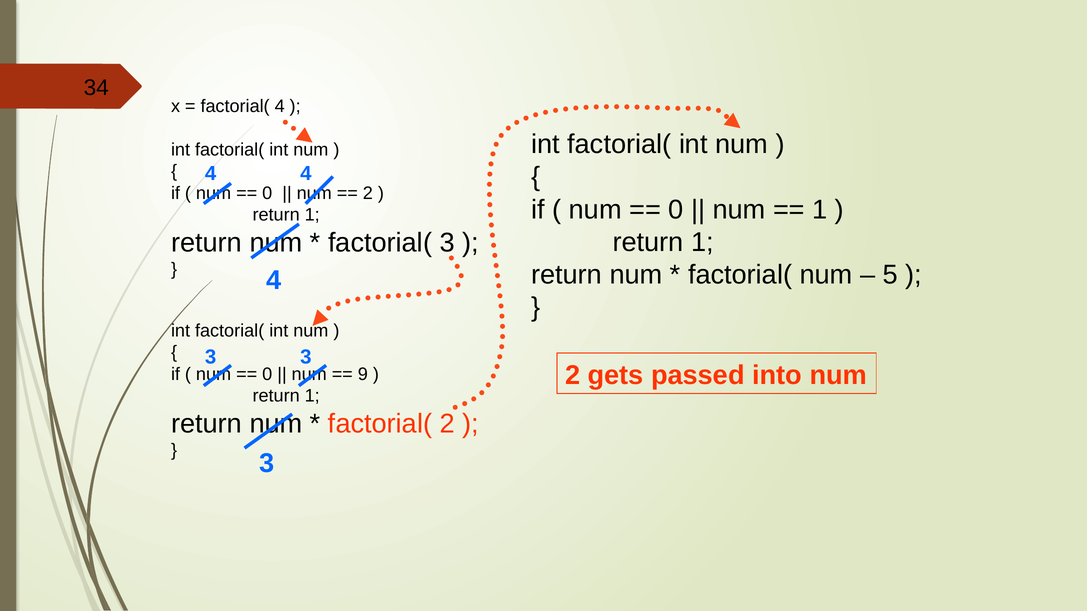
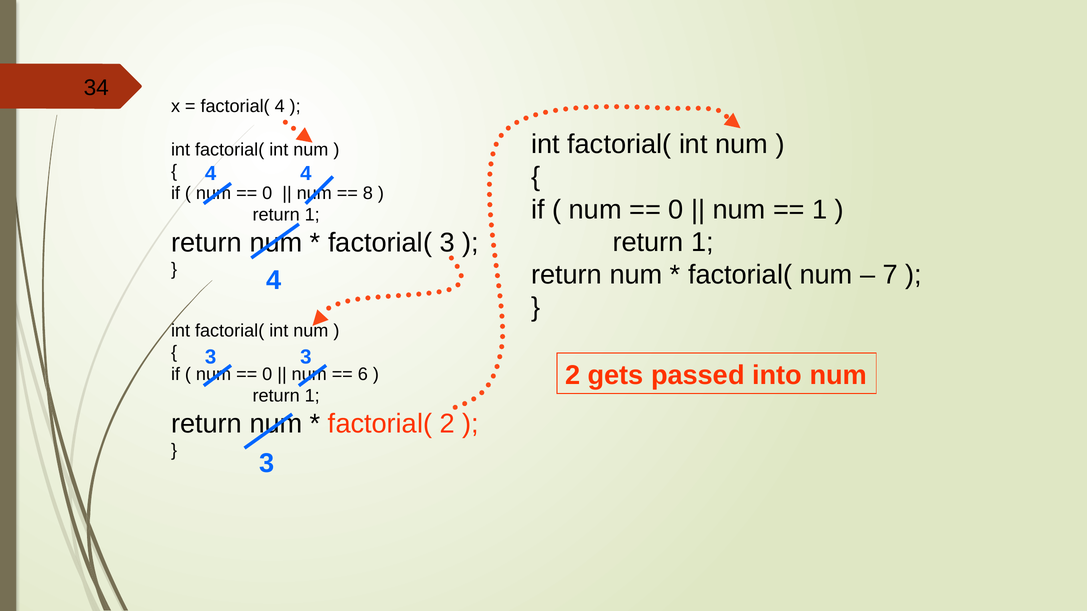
2 at (368, 193): 2 -> 8
5: 5 -> 7
9: 9 -> 6
